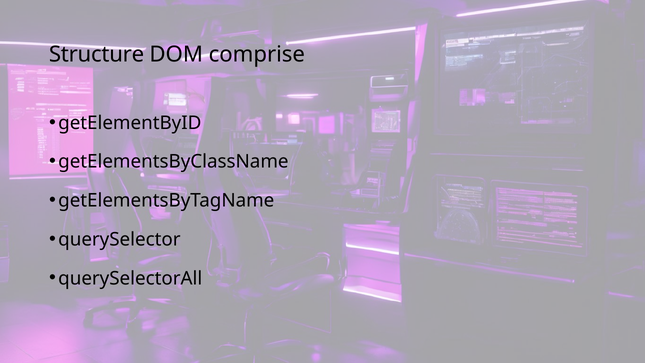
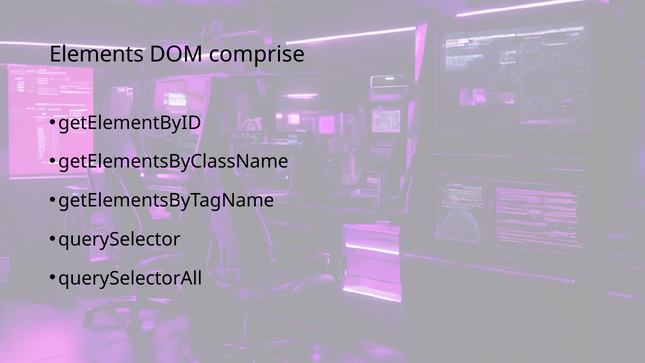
Structure: Structure -> Elements
